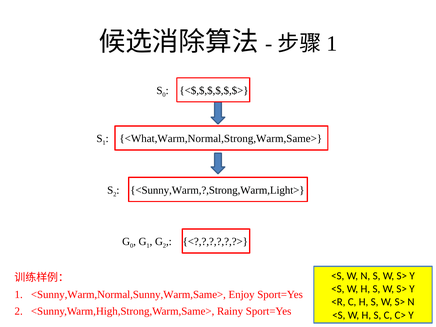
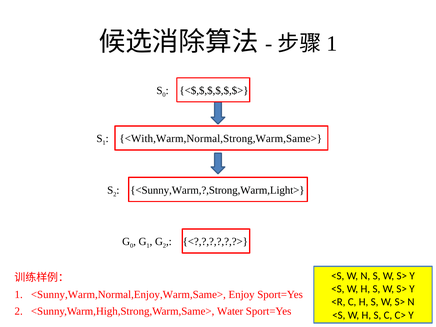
<What,Warm,Normal,Strong,Warm,Same>: <What,Warm,Normal,Strong,Warm,Same> -> <With,Warm,Normal,Strong,Warm,Same>
<Sunny,Warm,Normal,Sunny,Warm,Same>: <Sunny,Warm,Normal,Sunny,Warm,Same> -> <Sunny,Warm,Normal,Enjoy,Warm,Same>
Rainy: Rainy -> Water
